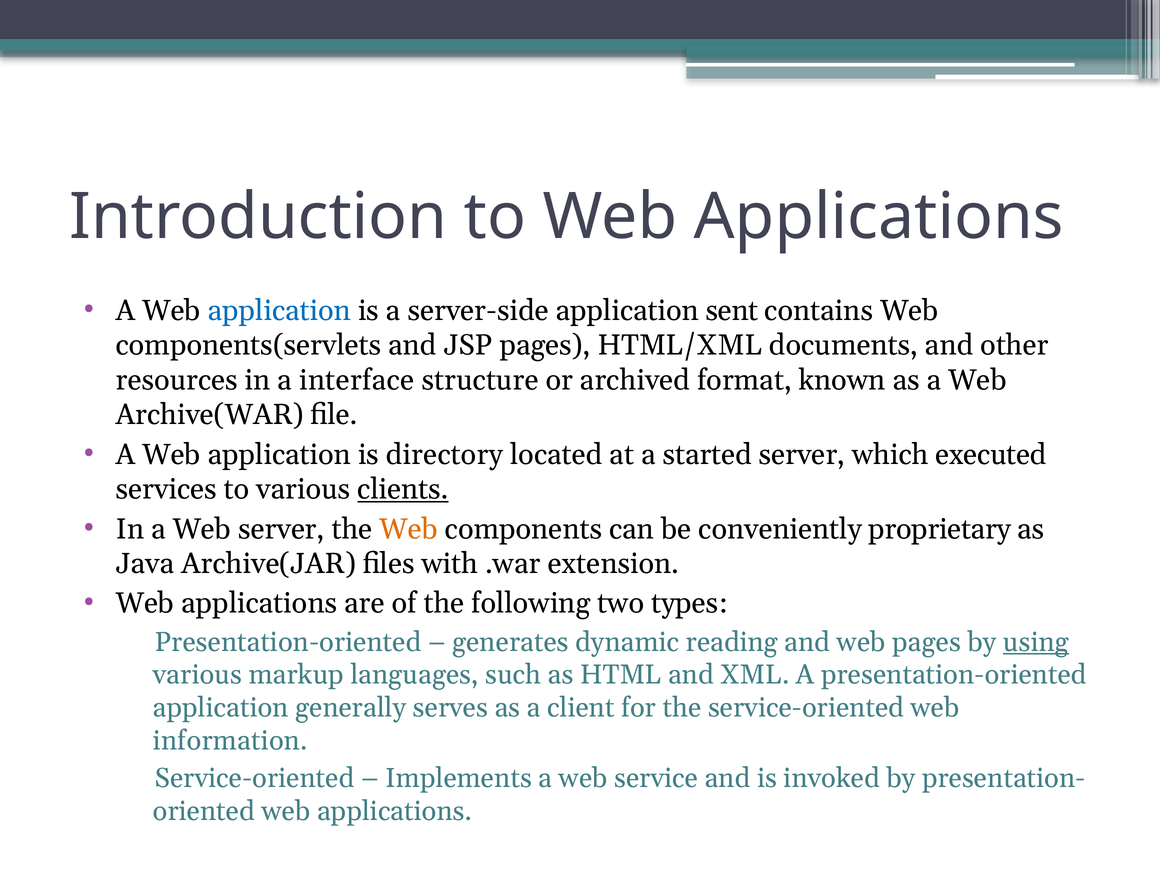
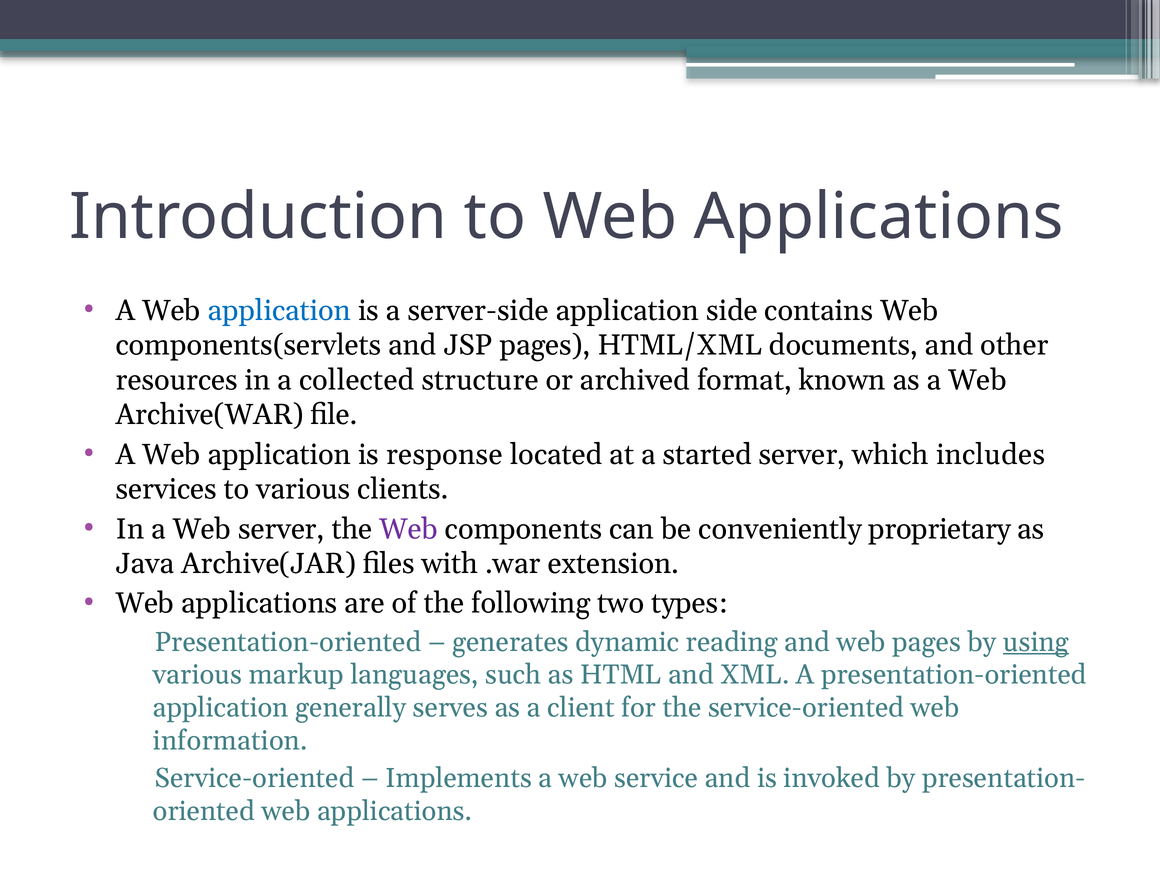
sent: sent -> side
interface: interface -> collected
directory: directory -> response
executed: executed -> includes
clients underline: present -> none
Web at (409, 529) colour: orange -> purple
